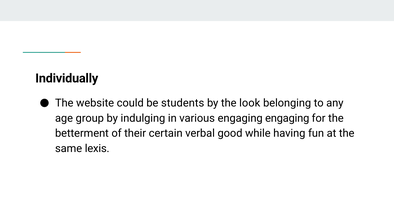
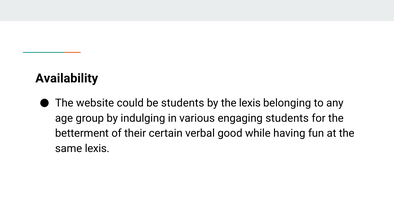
Individually: Individually -> Availability
the look: look -> lexis
engaging engaging: engaging -> students
